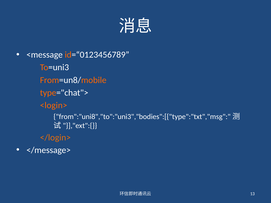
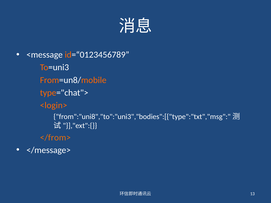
</login>: </login> -> </from>
